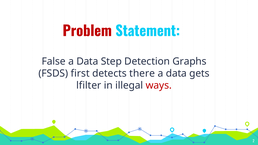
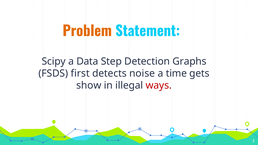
Problem colour: red -> orange
False: False -> Scipy
there: there -> noise
data at (176, 73): data -> time
lfilter: lfilter -> show
